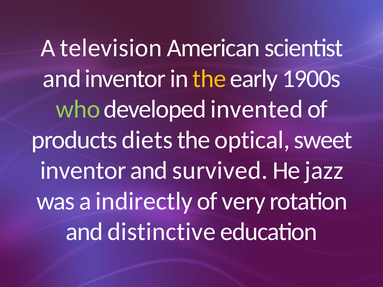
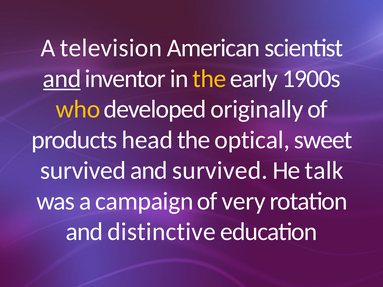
and at (62, 79) underline: none -> present
who colour: light green -> yellow
invented: invented -> originally
diets: diets -> head
inventor at (83, 171): inventor -> survived
jazz: jazz -> talk
indirectly: indirectly -> campaign
